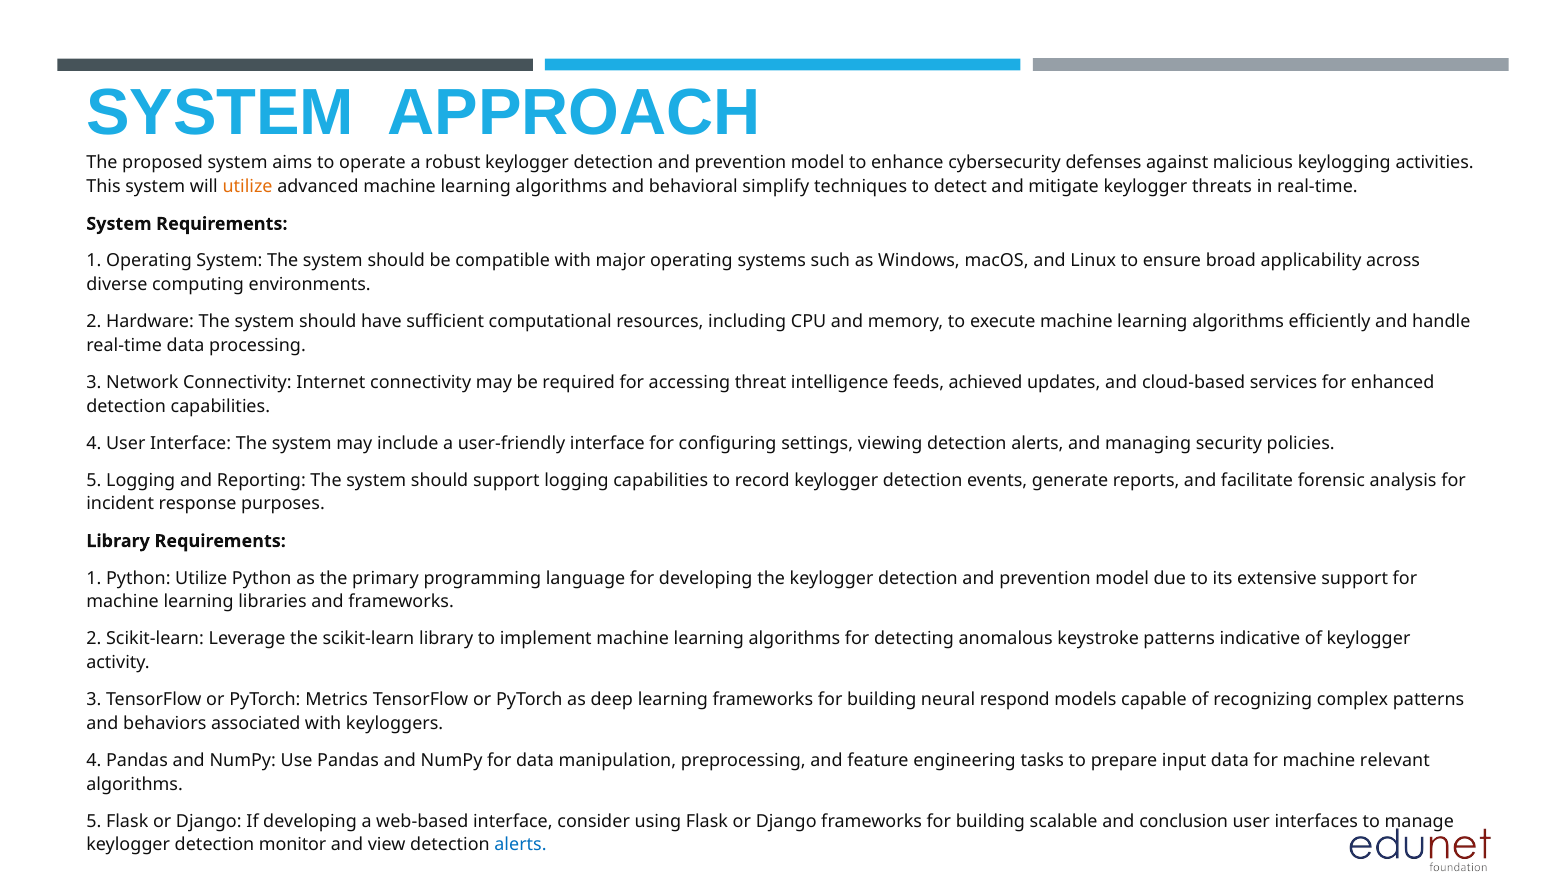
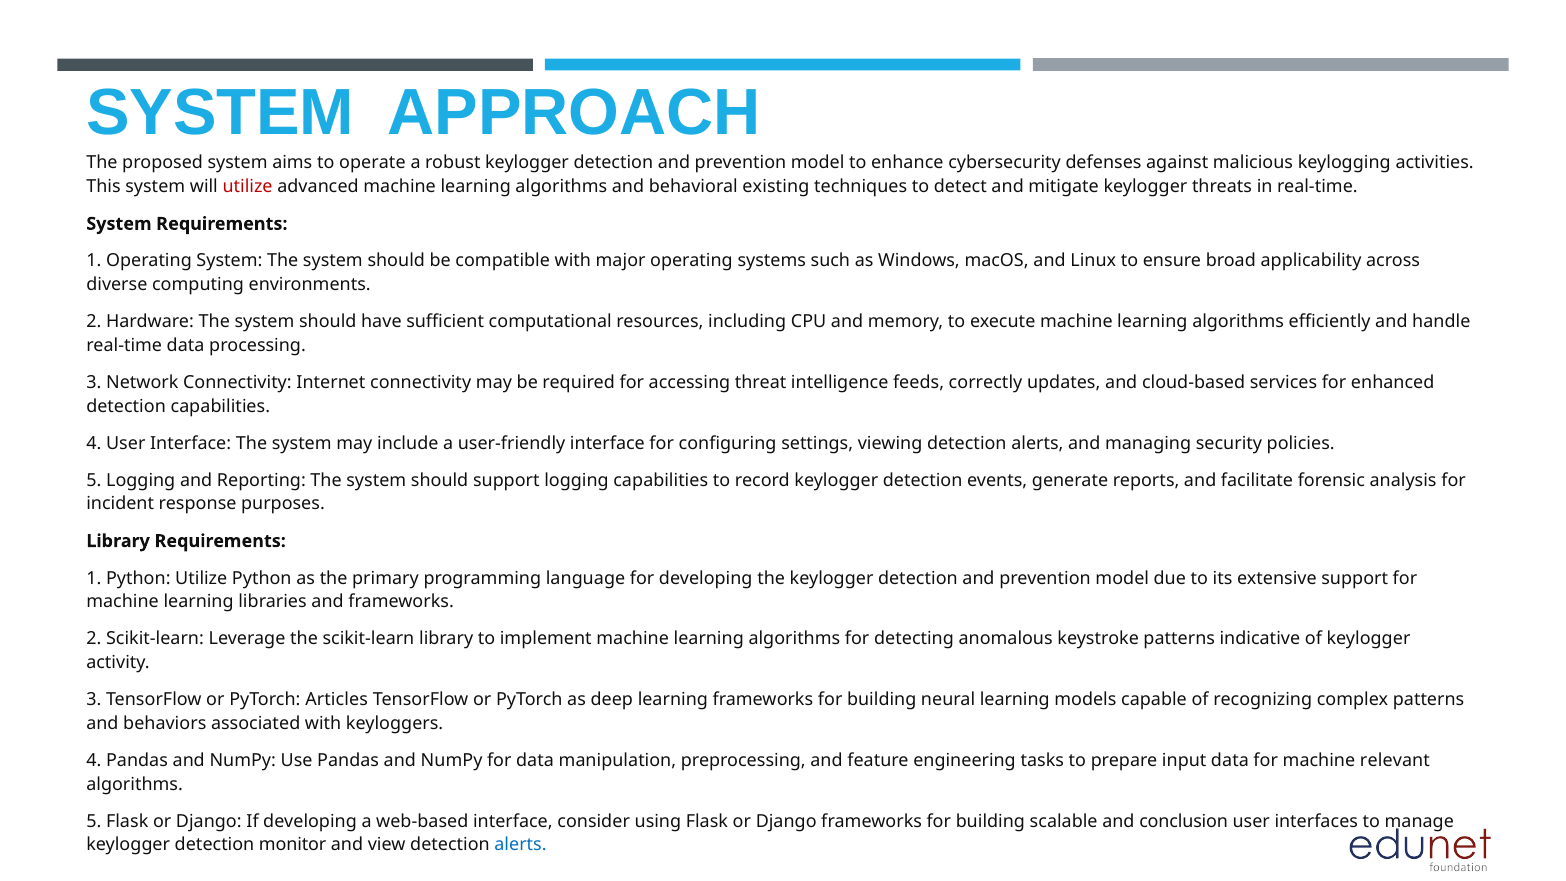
utilize at (248, 187) colour: orange -> red
simplify: simplify -> existing
achieved: achieved -> correctly
Metrics: Metrics -> Articles
neural respond: respond -> learning
